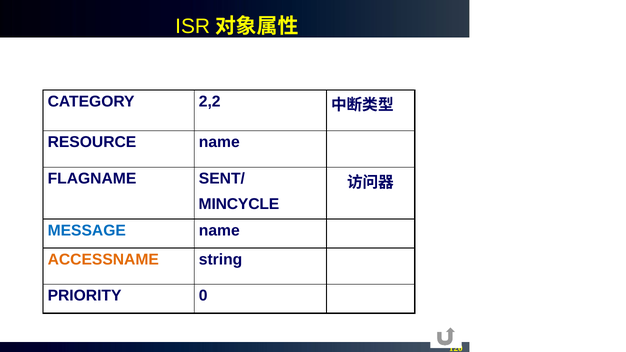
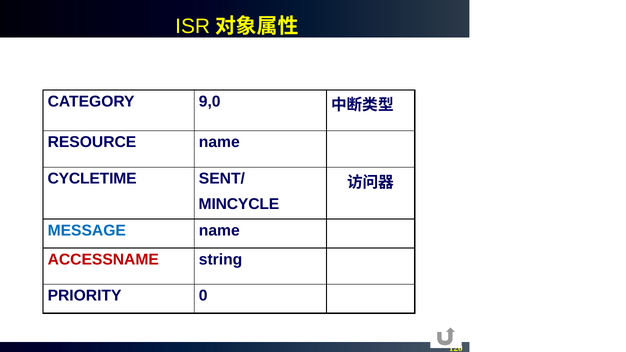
2,2: 2,2 -> 9,0
FLAGNAME: FLAGNAME -> CYCLETIME
ACCESSNAME colour: orange -> red
